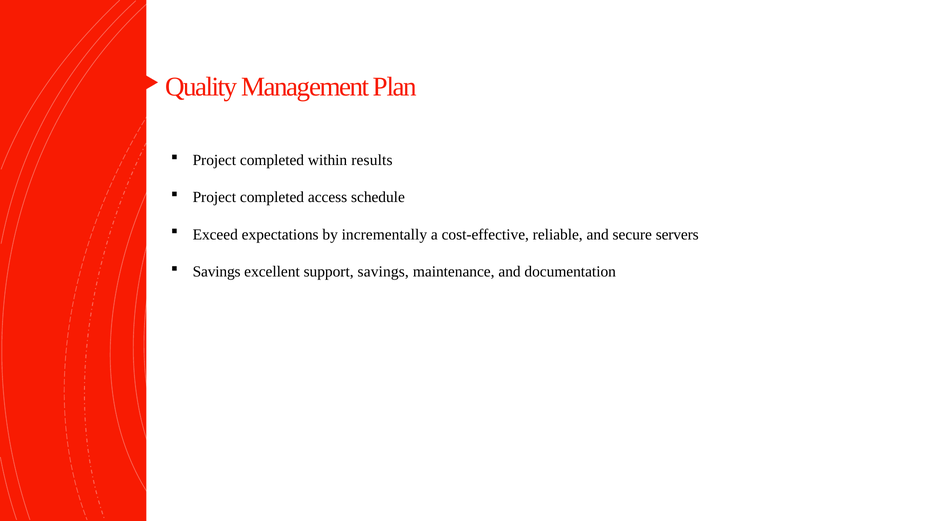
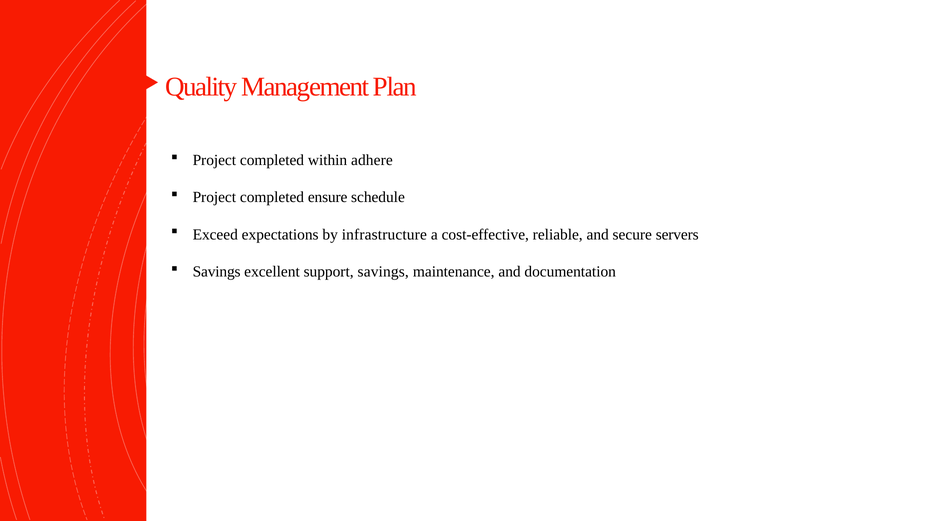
results: results -> adhere
access: access -> ensure
incrementally: incrementally -> infrastructure
